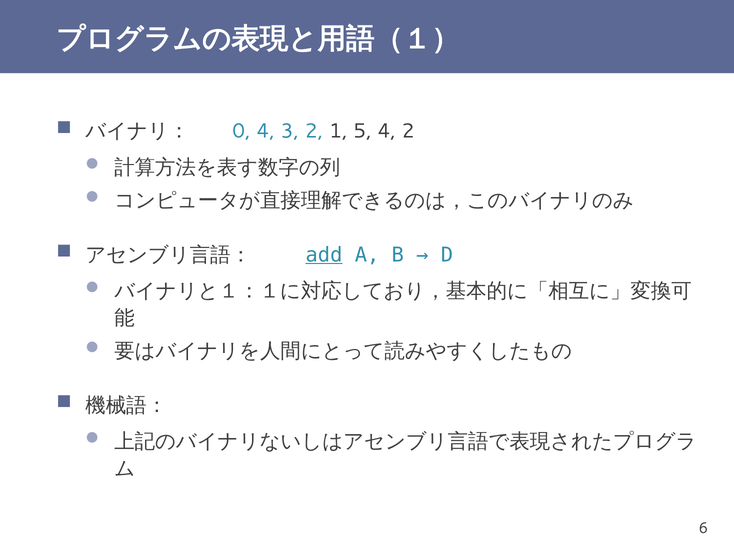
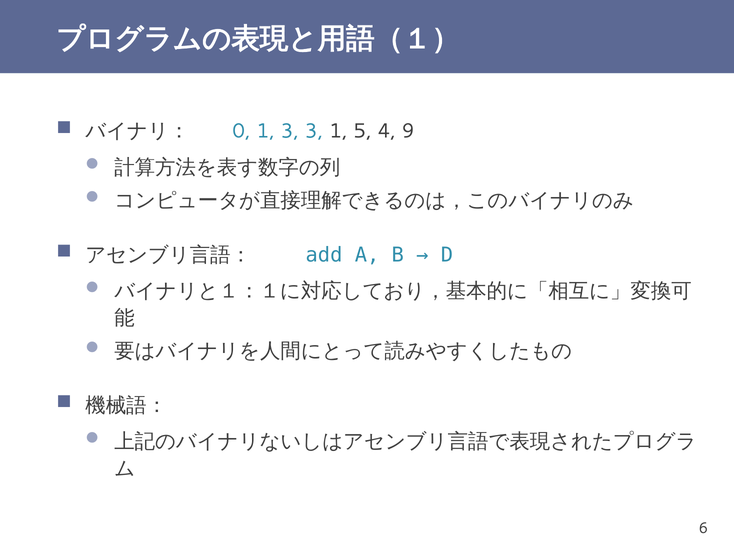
0 4: 4 -> 1
3 2: 2 -> 3
4 2: 2 -> 9
add underline: present -> none
